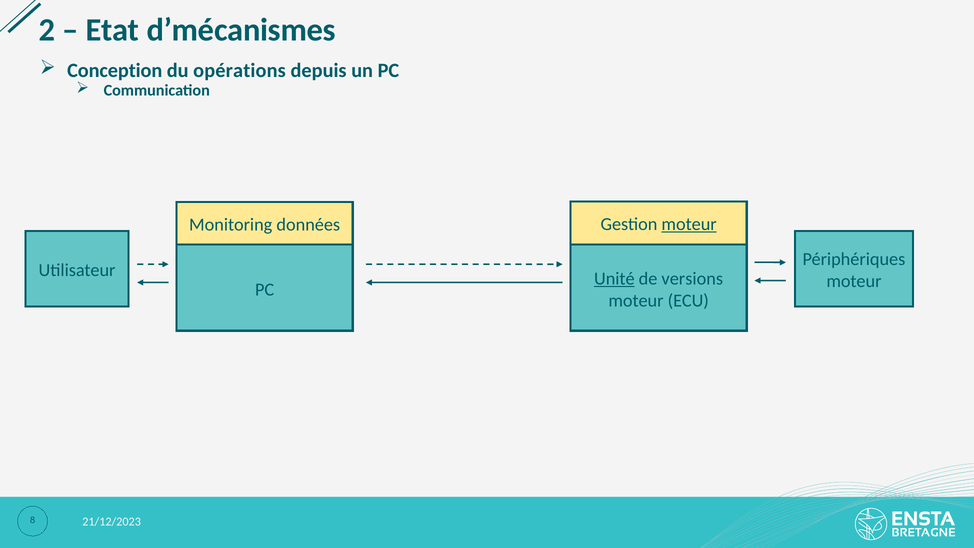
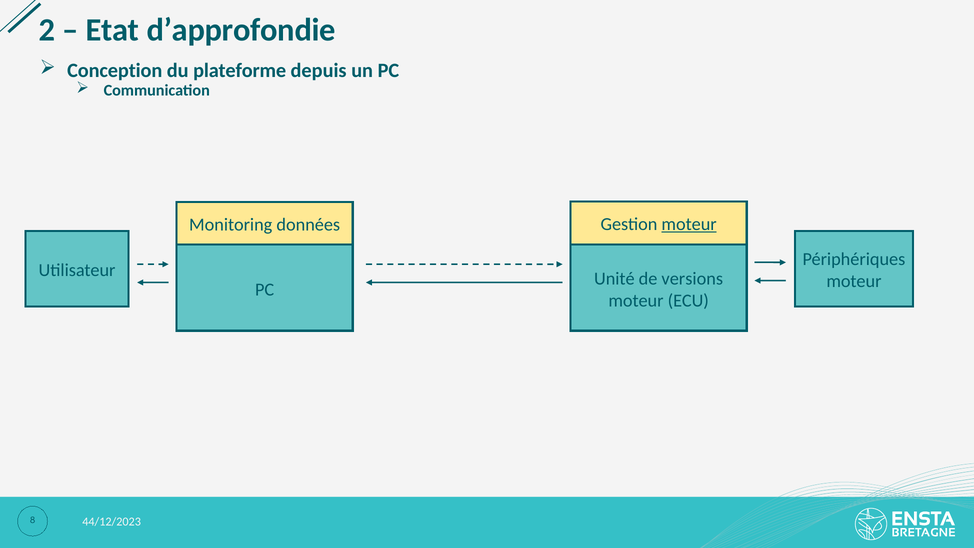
d’mécanismes: d’mécanismes -> d’approfondie
opérations: opérations -> plateforme
Unité underline: present -> none
21/12/2023: 21/12/2023 -> 44/12/2023
